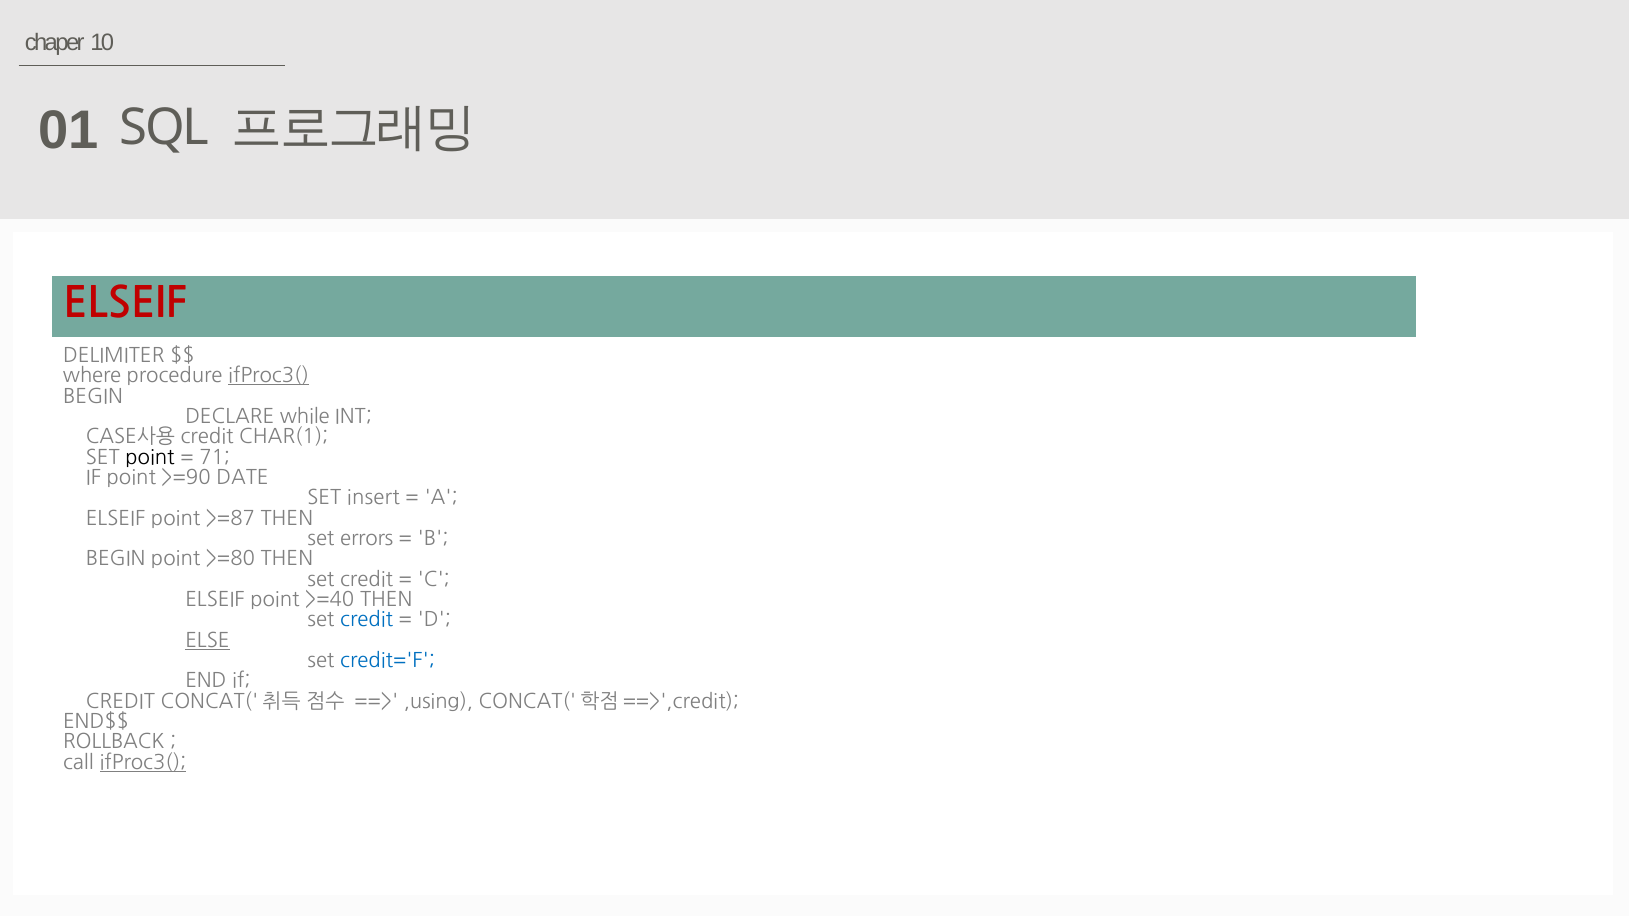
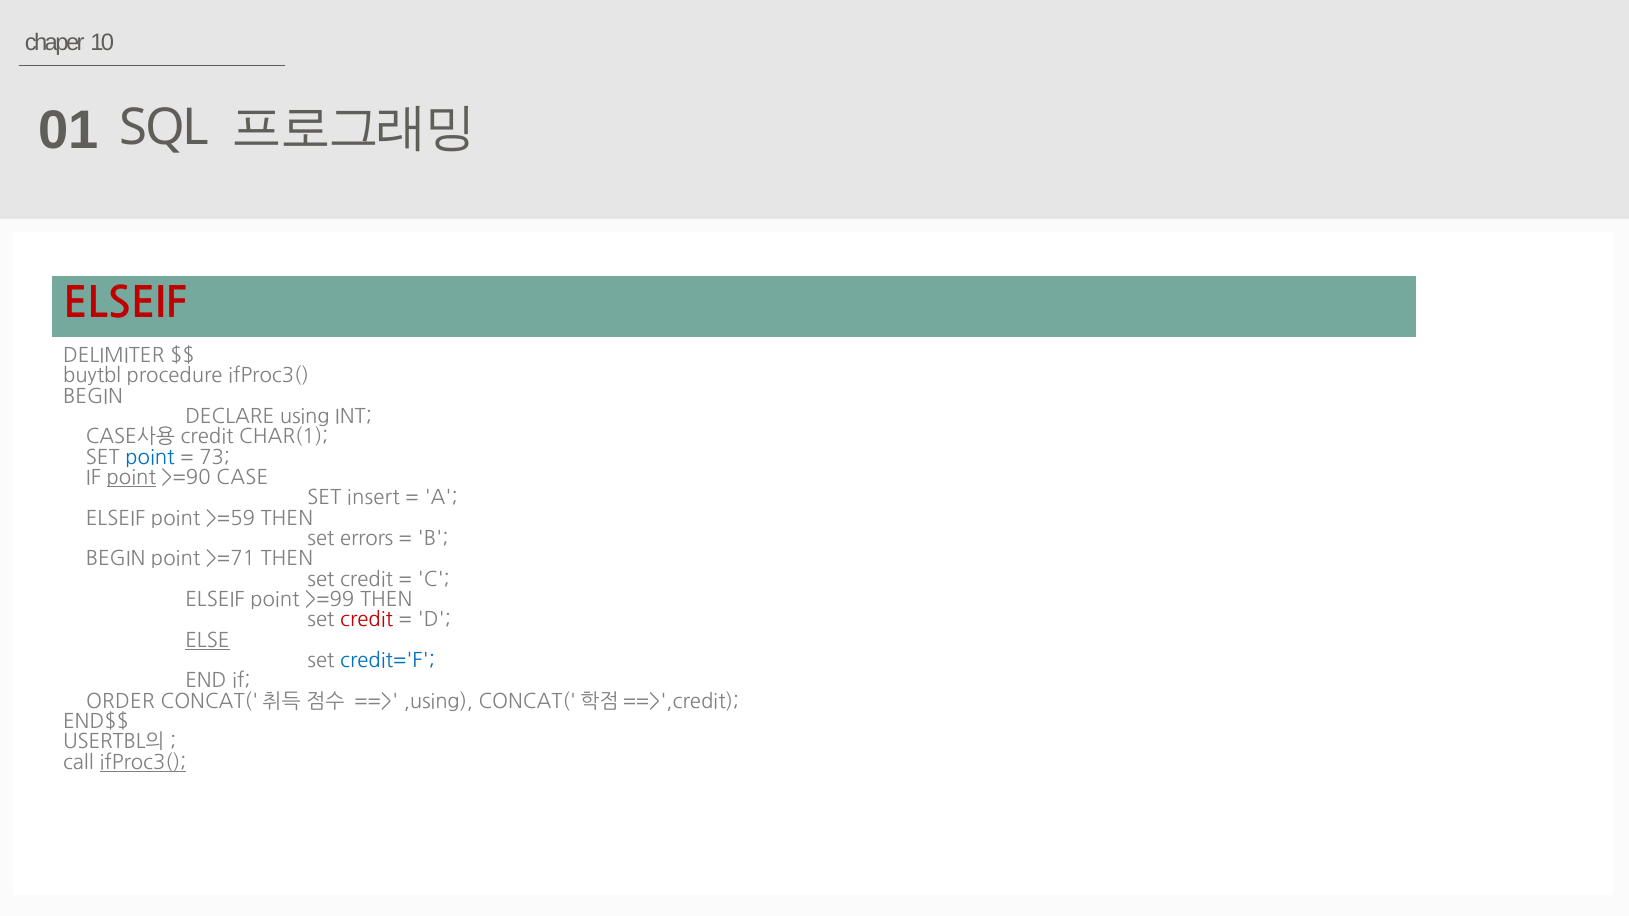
where: where -> buytbl
ifProc3( at (269, 376) underline: present -> none
while: while -> using
point at (150, 458) colour: black -> blue
71: 71 -> 73
point at (131, 478) underline: none -> present
DATE: DATE -> CASE
>=87: >=87 -> >=59
>=80: >=80 -> >=71
>=40: >=40 -> >=99
credit at (367, 620) colour: blue -> red
CREDIT at (120, 702): CREDIT -> ORDER
ROLLBACK: ROLLBACK -> USERTBL의
